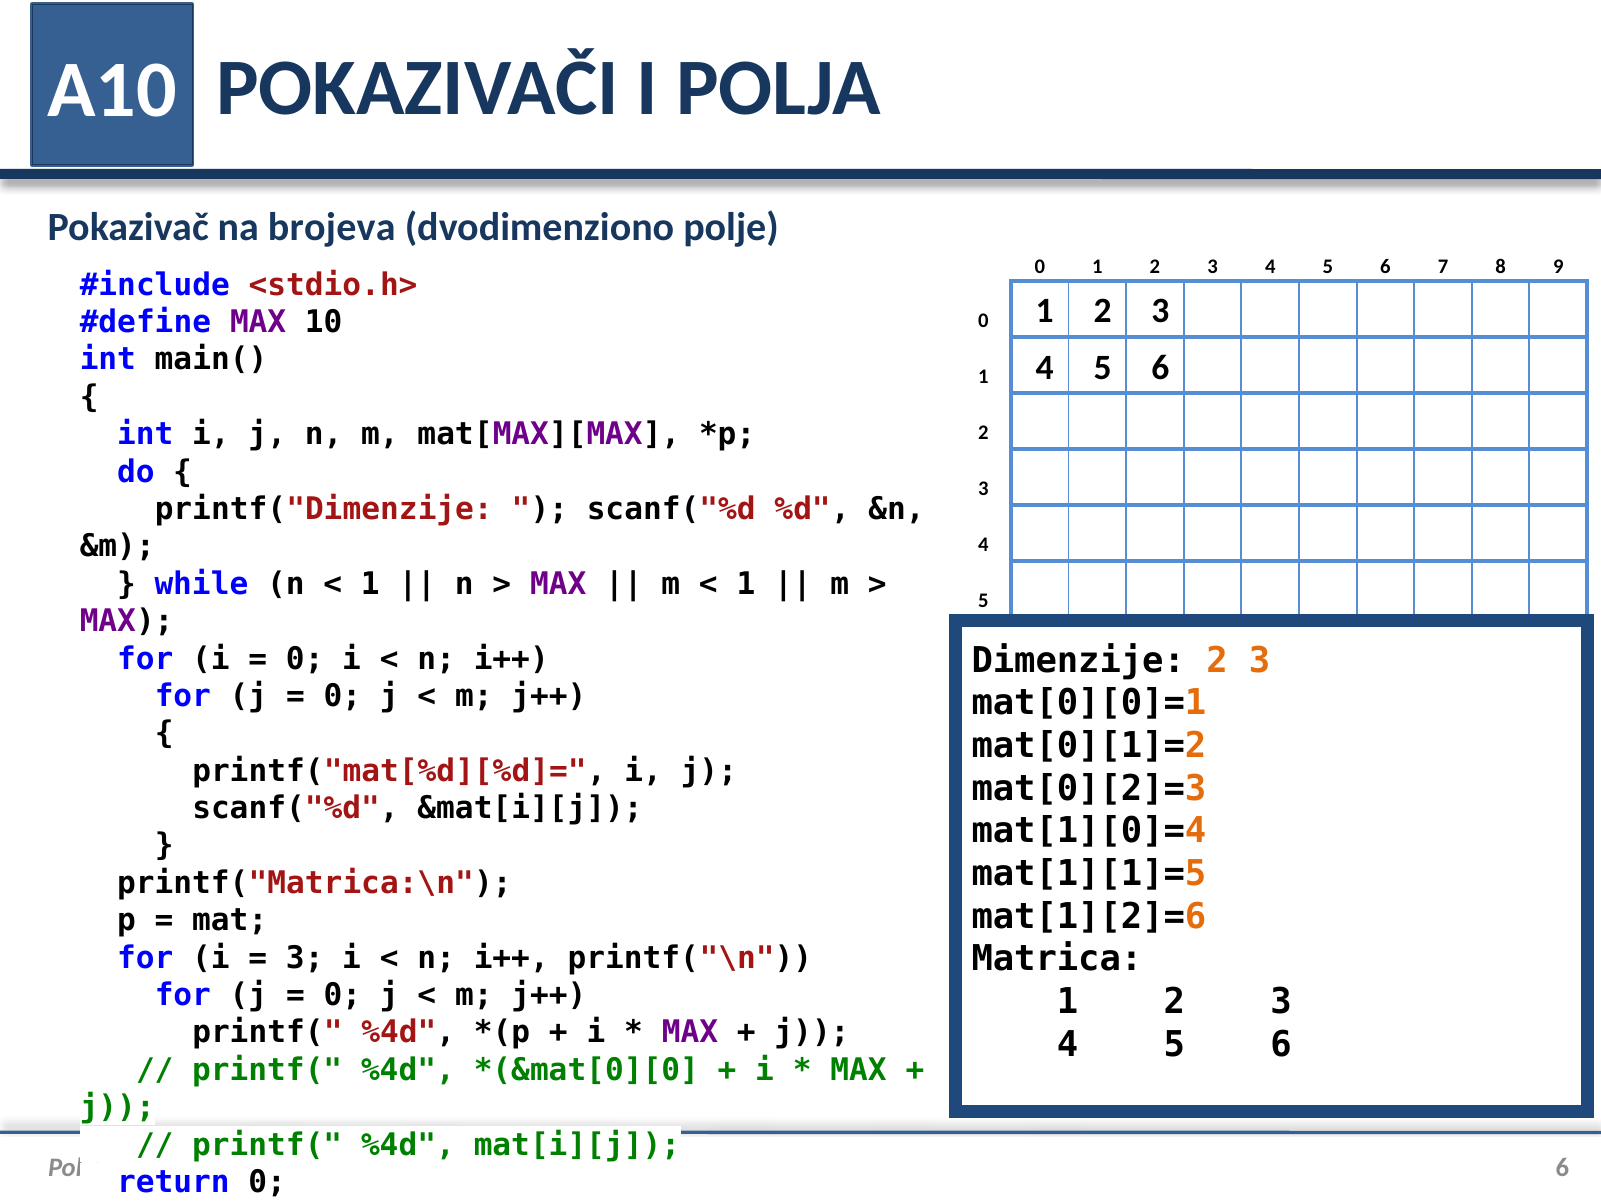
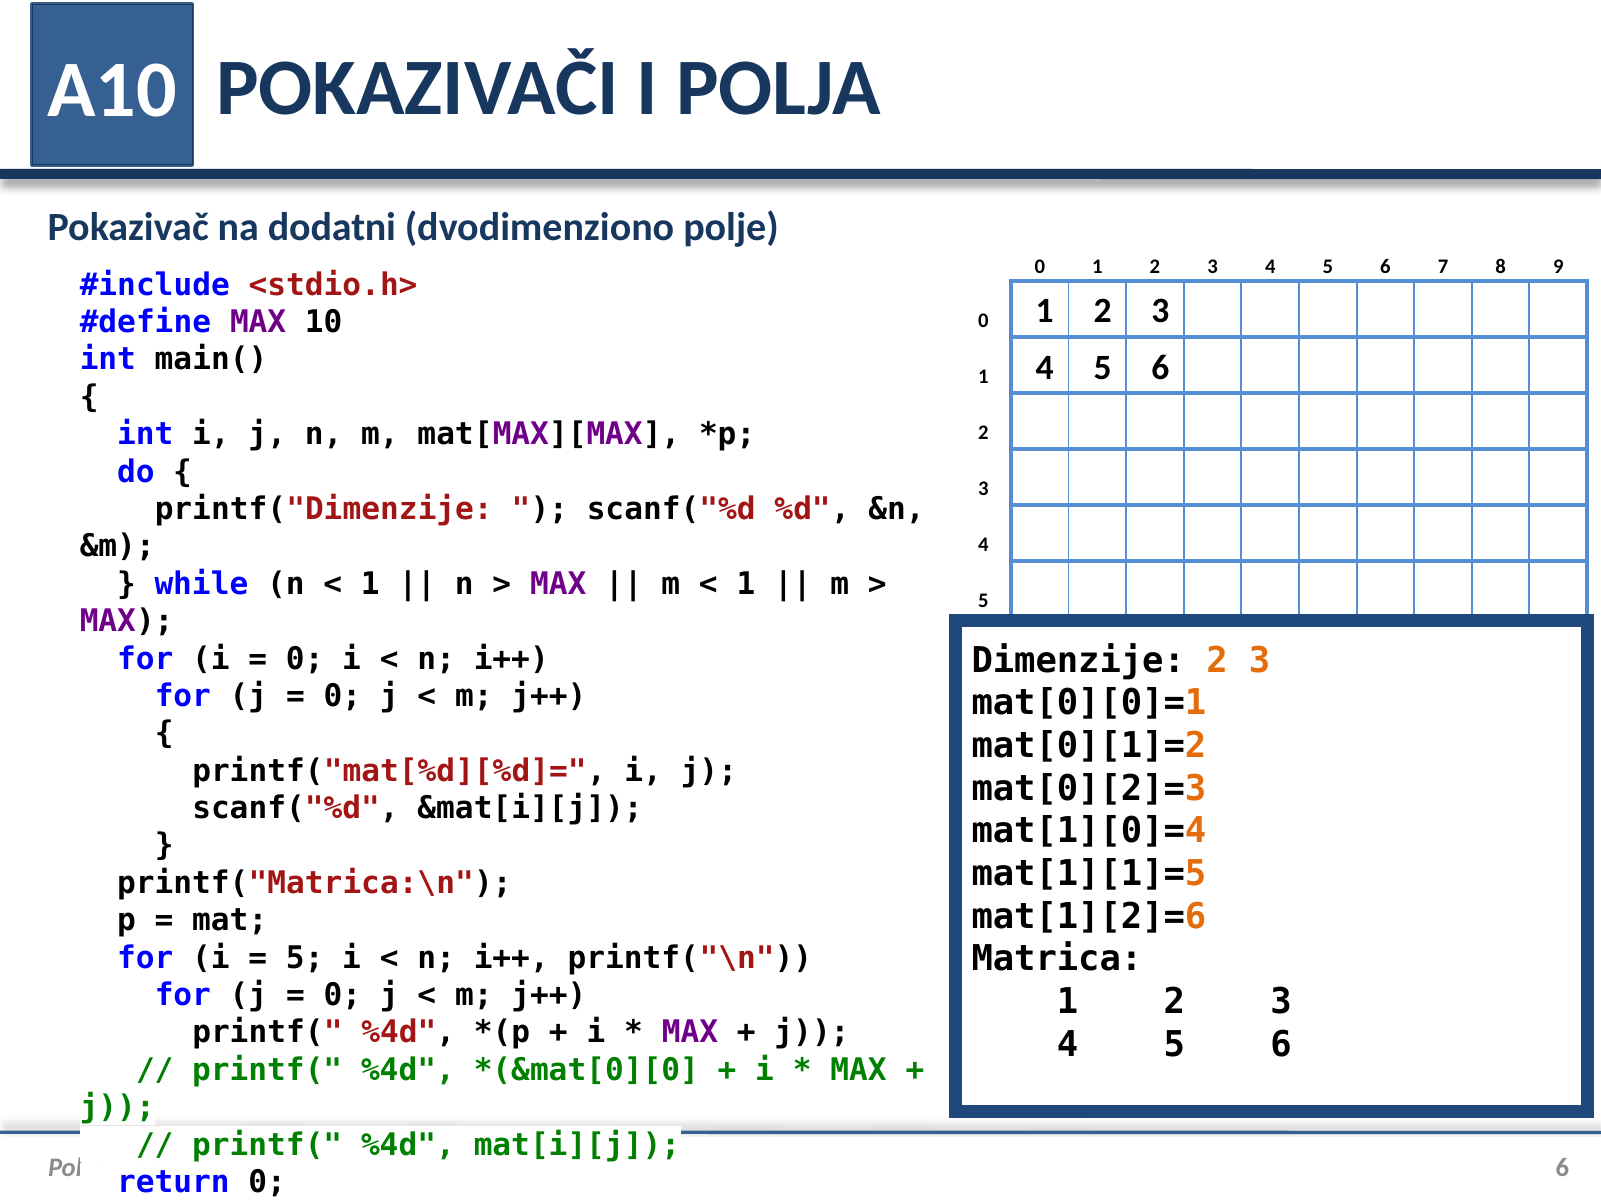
brojeva: brojeva -> dodatni
3 at (305, 958): 3 -> 5
